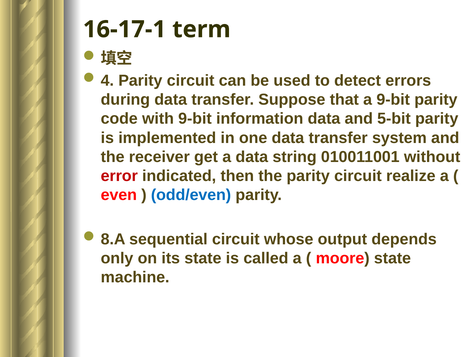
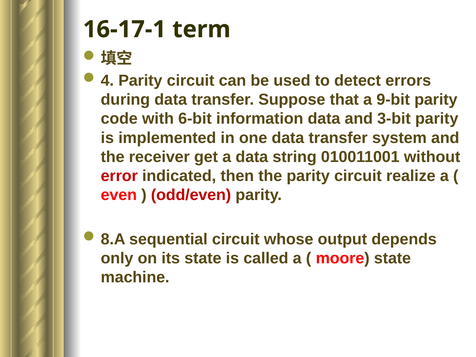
with 9-bit: 9-bit -> 6-bit
5-bit: 5-bit -> 3-bit
odd/even colour: blue -> red
